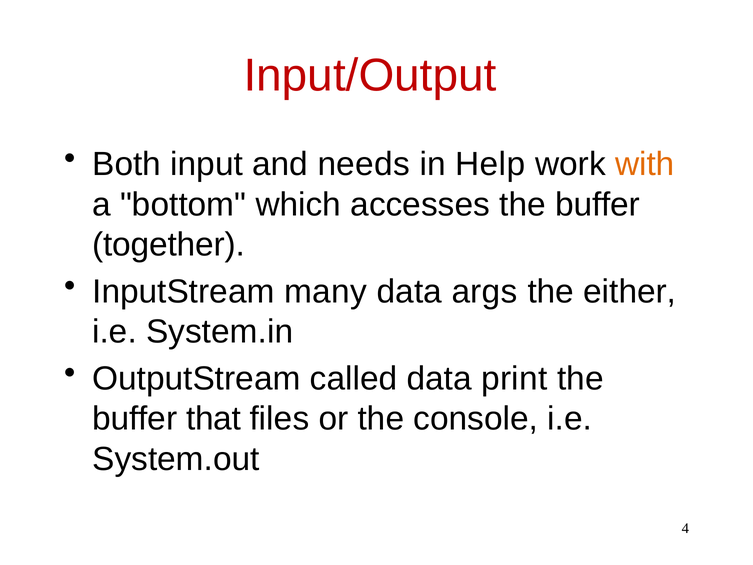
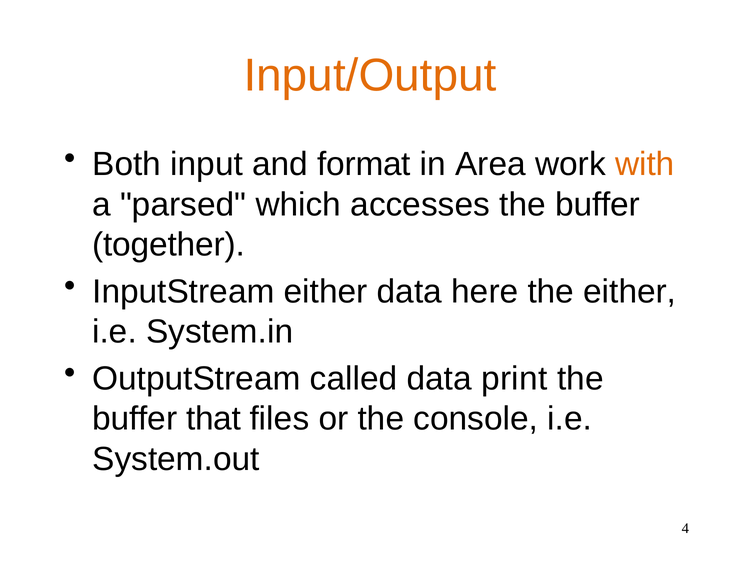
Input/Output colour: red -> orange
needs: needs -> format
Help: Help -> Area
bottom: bottom -> parsed
InputStream many: many -> either
args: args -> here
